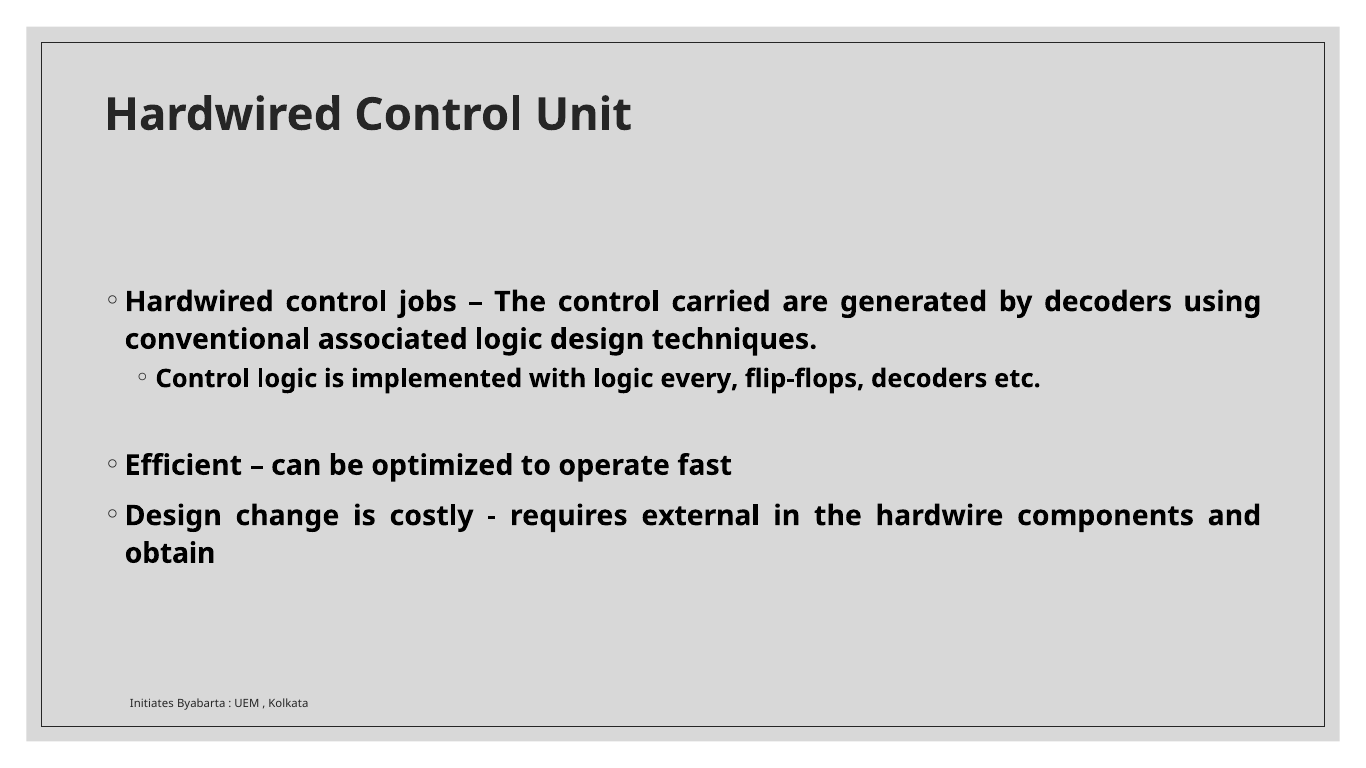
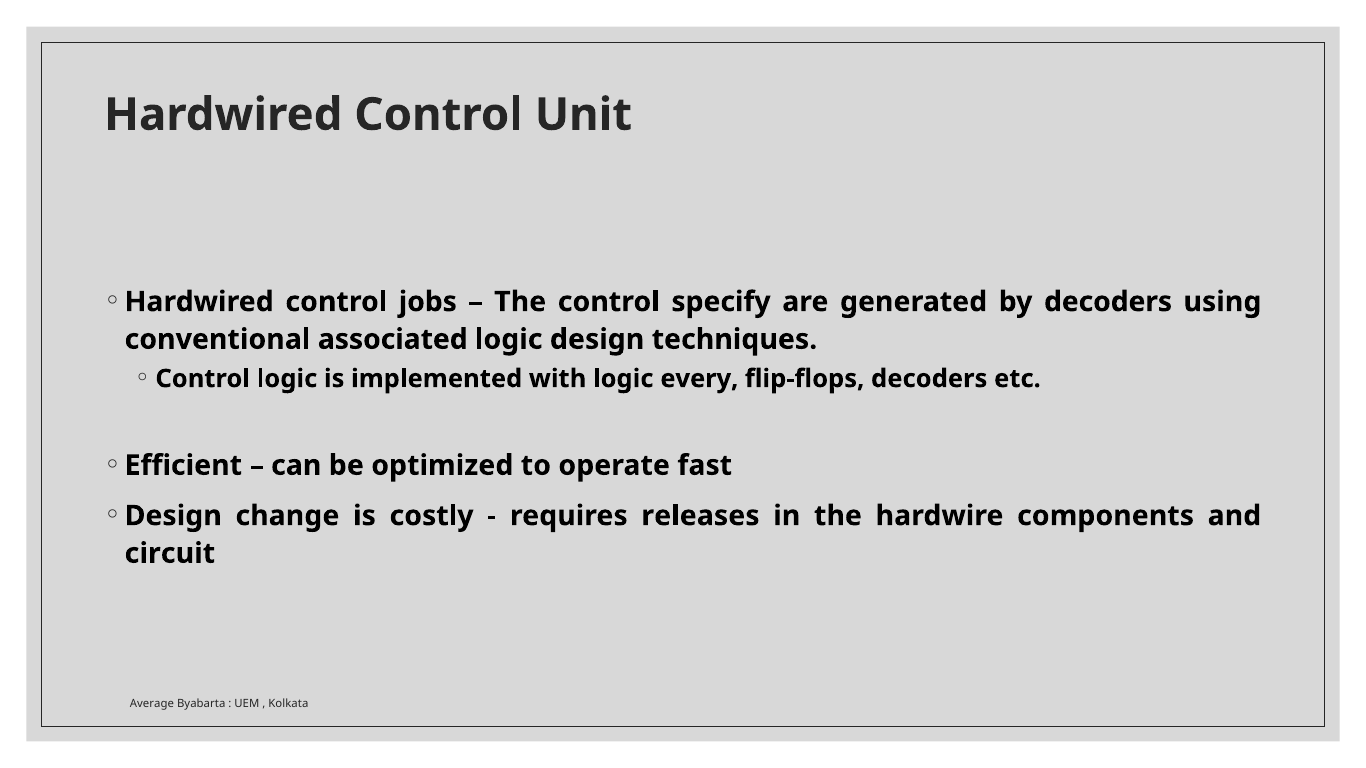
carried: carried -> specify
external: external -> releases
obtain: obtain -> circuit
Initiates: Initiates -> Average
